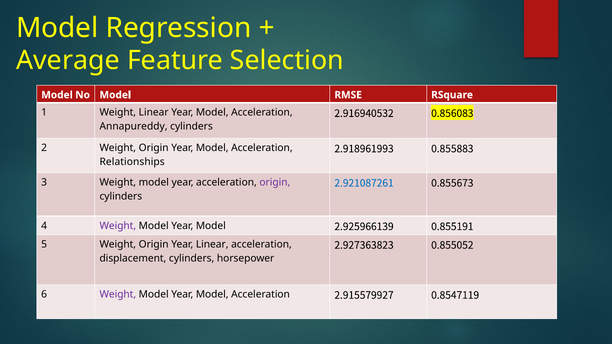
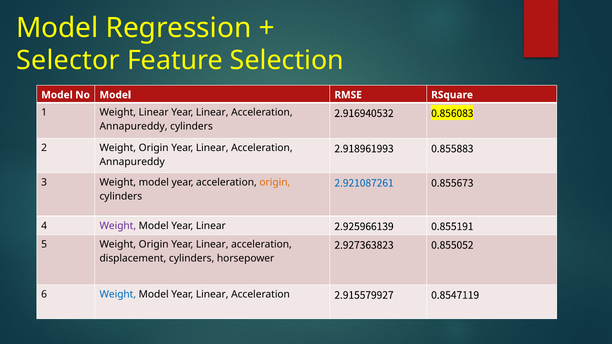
Average: Average -> Selector
Model at (212, 113): Model -> Linear
Model at (212, 148): Model -> Linear
Relationships at (132, 162): Relationships -> Annapureddy
origin at (275, 182) colour: purple -> orange
Model at (211, 226): Model -> Linear
Weight at (118, 295) colour: purple -> blue
Model at (212, 295): Model -> Linear
